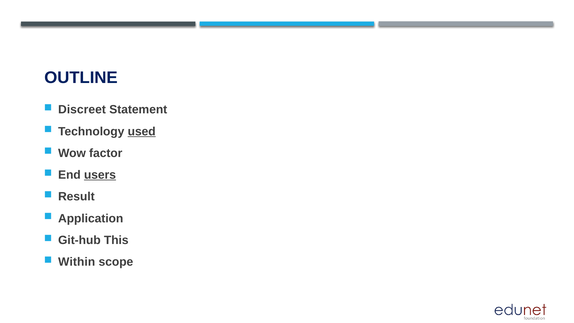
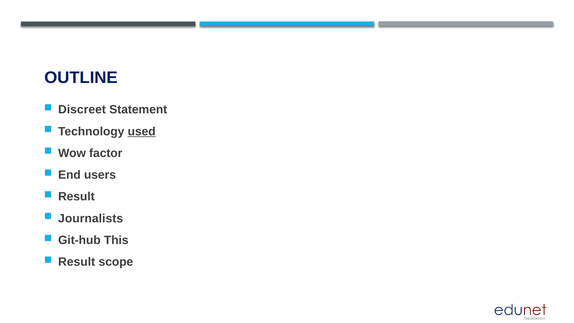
users underline: present -> none
Application: Application -> Journalists
Within at (77, 262): Within -> Result
